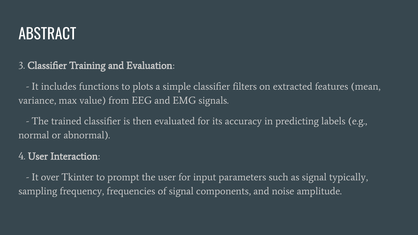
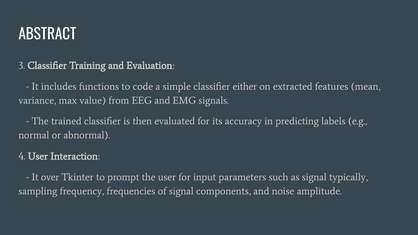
plots: plots -> code
filters: filters -> either
